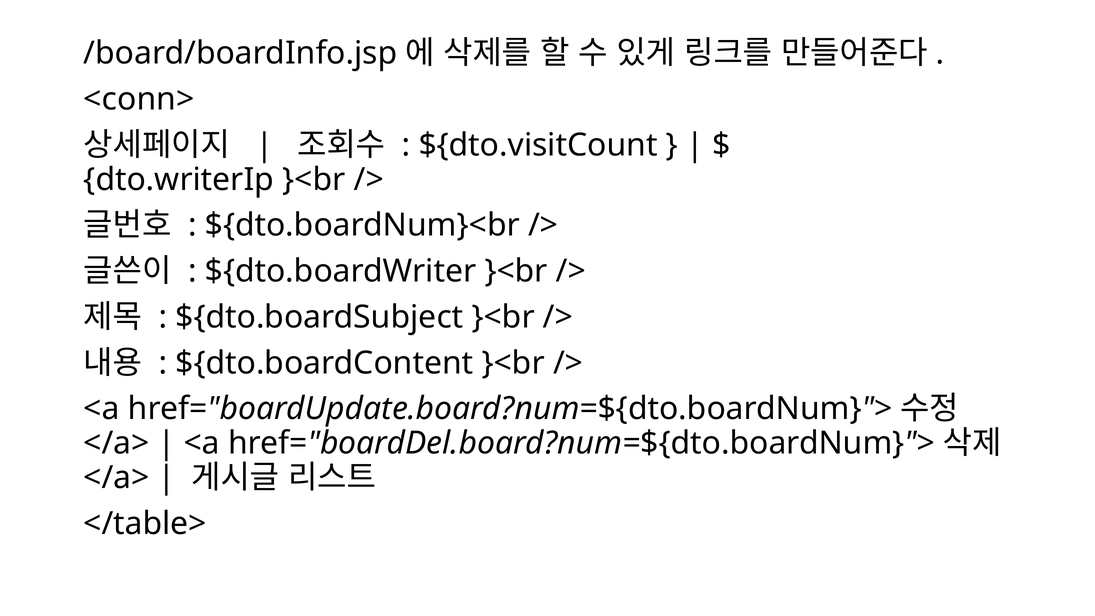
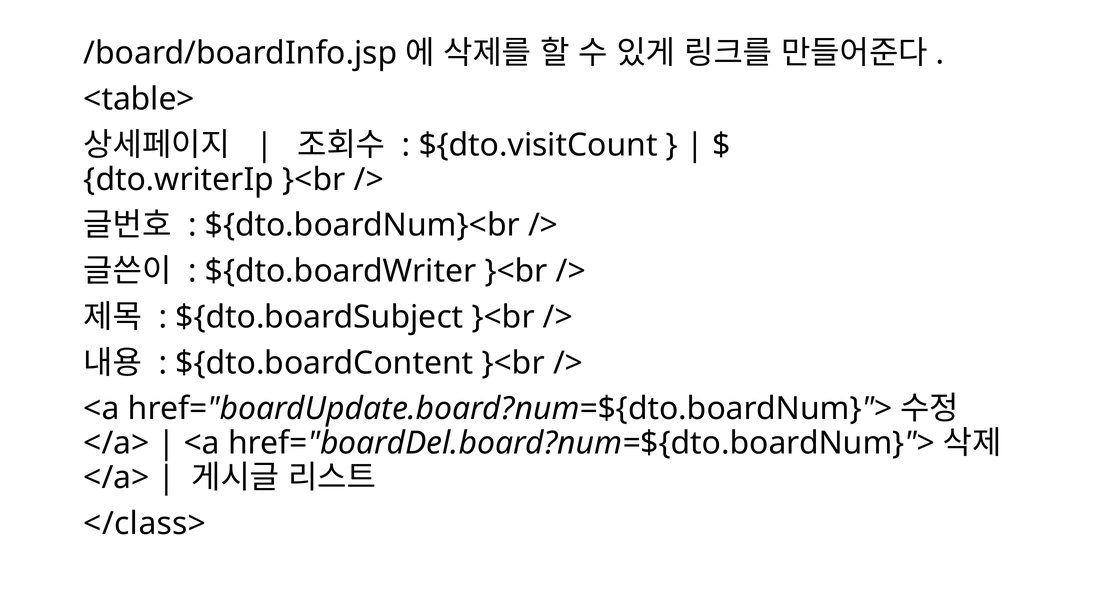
<conn>: <conn> -> <table>
</table>: </table> -> </class>
